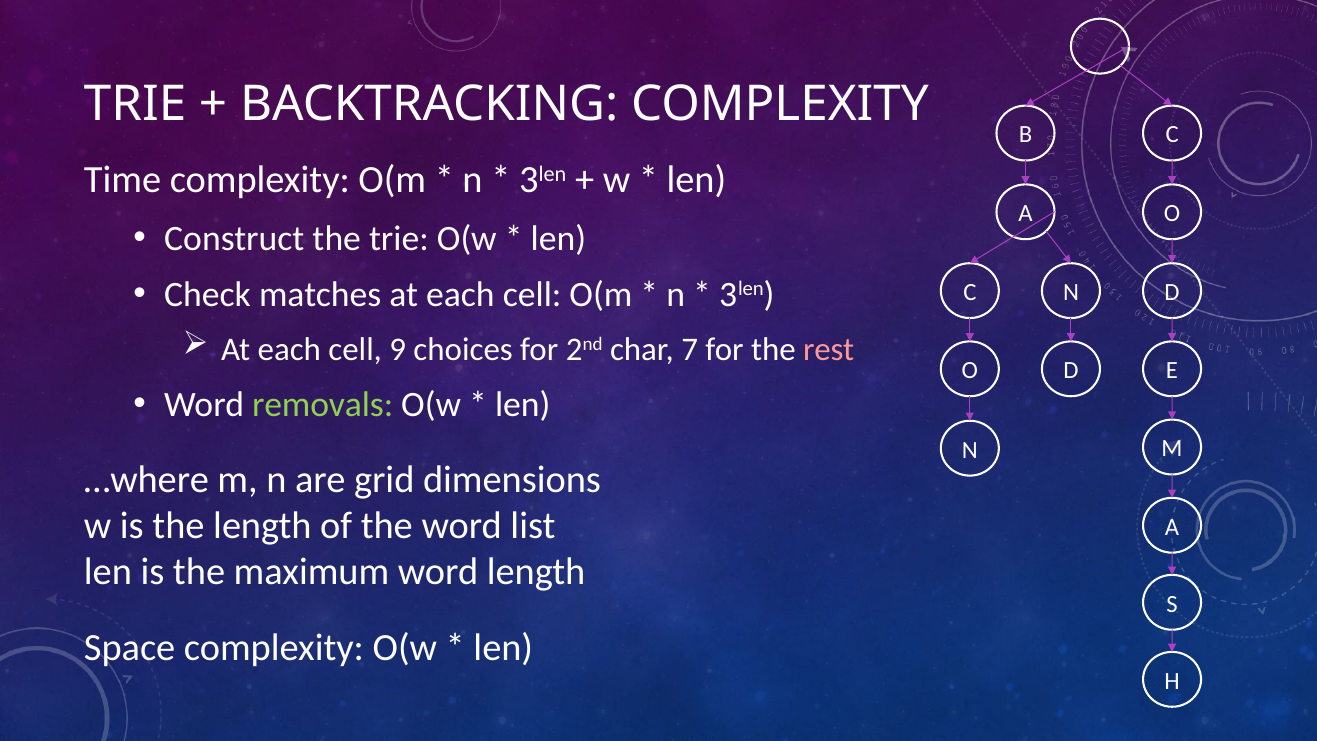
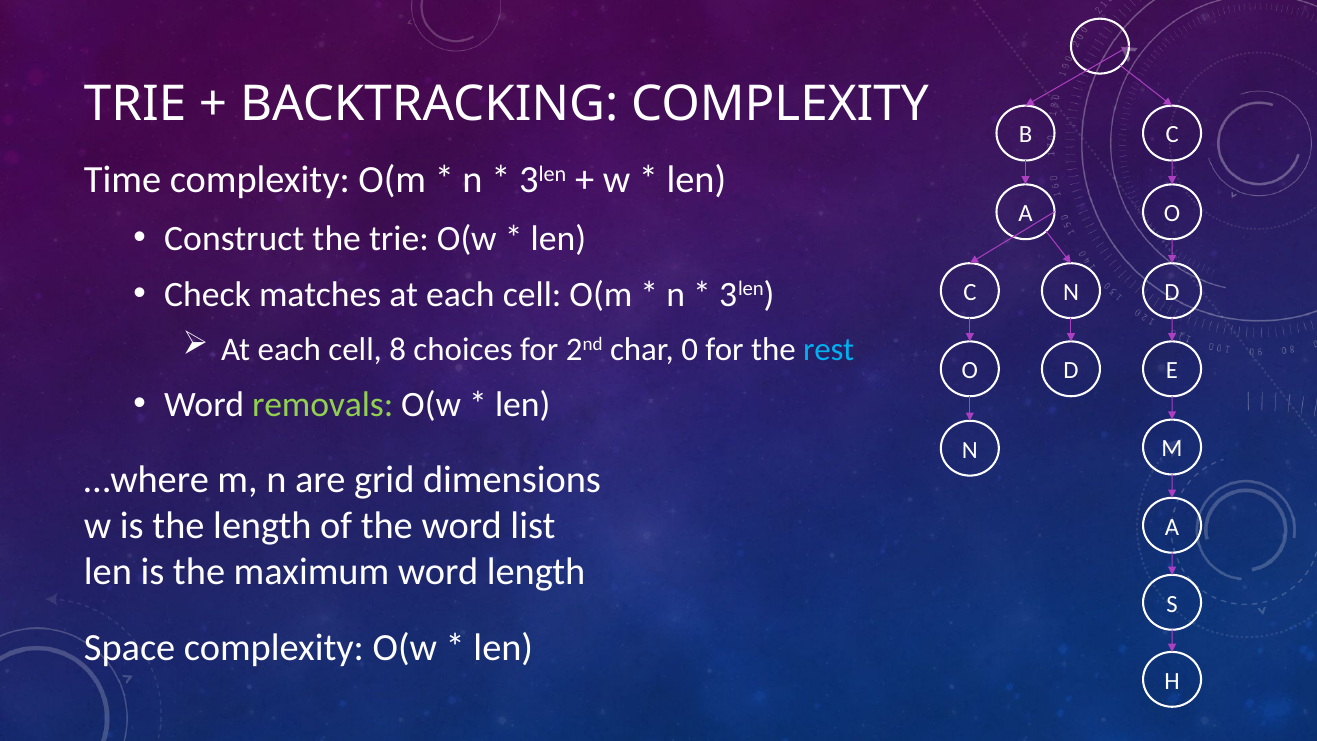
9: 9 -> 8
7: 7 -> 0
rest colour: pink -> light blue
